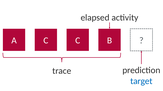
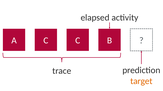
target colour: blue -> orange
